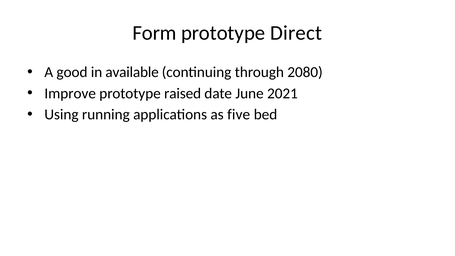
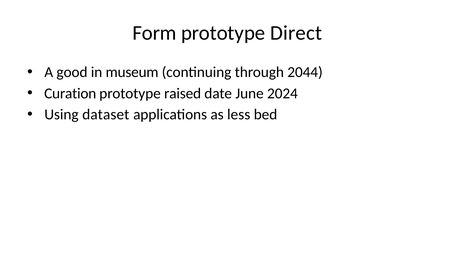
available: available -> museum
2080: 2080 -> 2044
Improve: Improve -> Curation
2021: 2021 -> 2024
running: running -> dataset
five: five -> less
